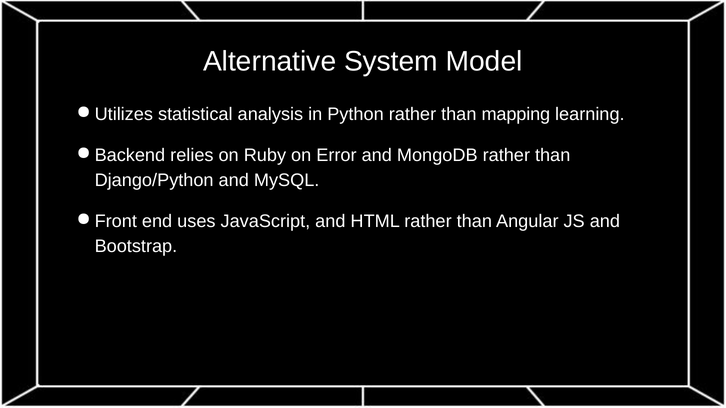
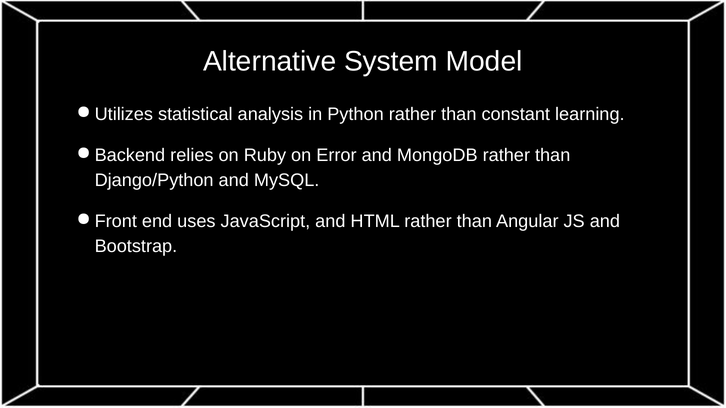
mapping: mapping -> constant
